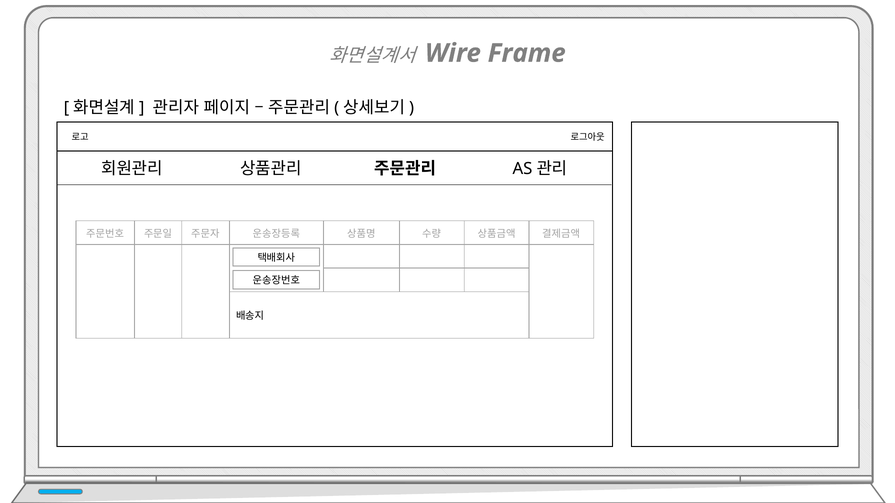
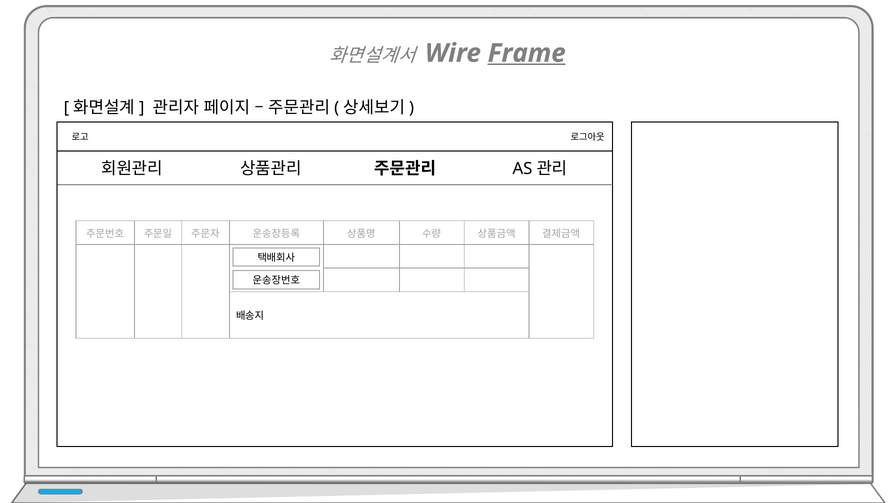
Frame underline: none -> present
